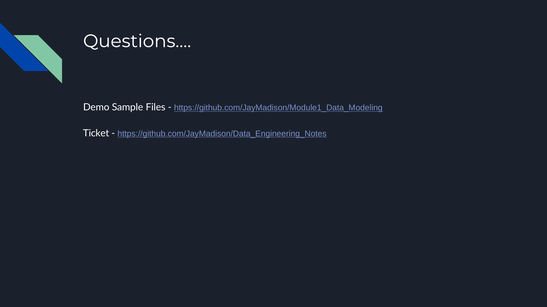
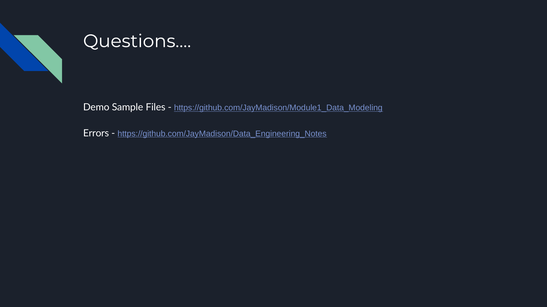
Ticket: Ticket -> Errors
